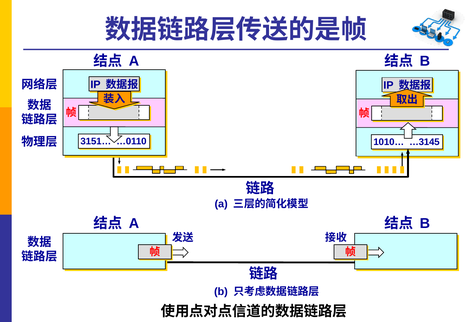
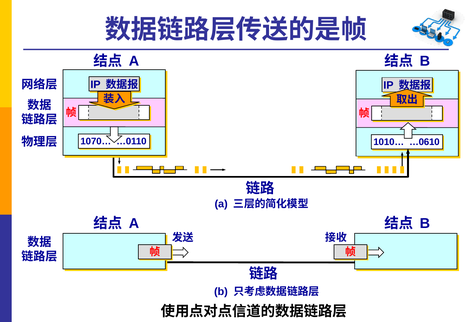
3151…: 3151… -> 1070…
…3145: …3145 -> …0610
